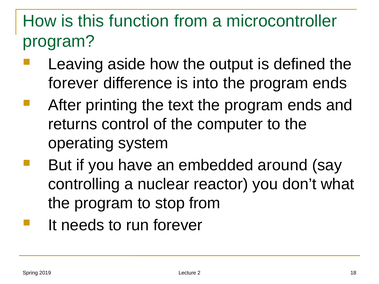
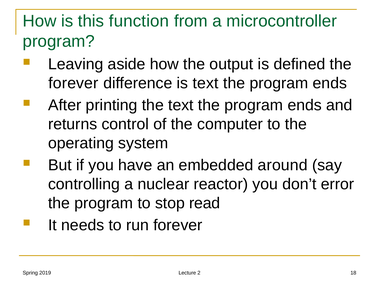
is into: into -> text
what: what -> error
stop from: from -> read
